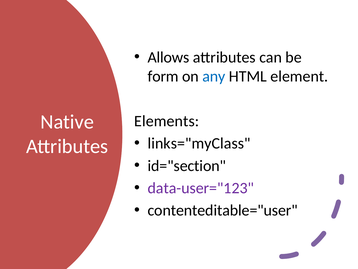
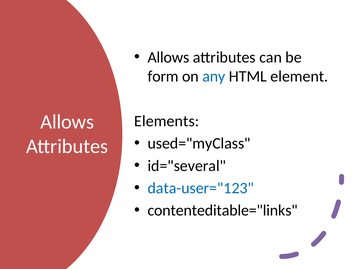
Native at (67, 122): Native -> Allows
links="myClass: links="myClass -> used="myClass
id="section: id="section -> id="several
data-user="123 colour: purple -> blue
contenteditable="user: contenteditable="user -> contenteditable="links
